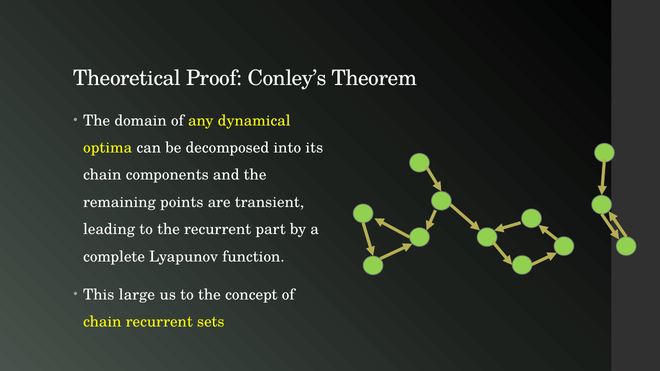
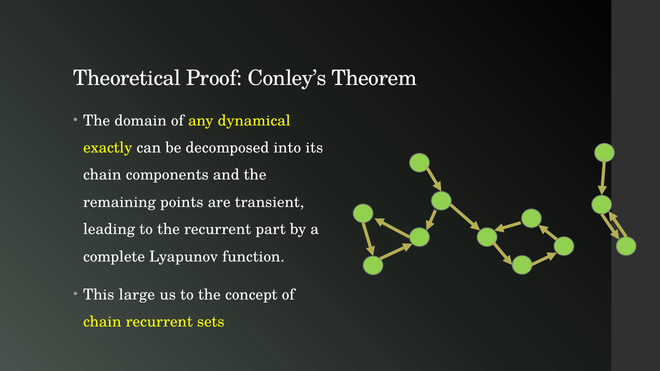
optima: optima -> exactly
